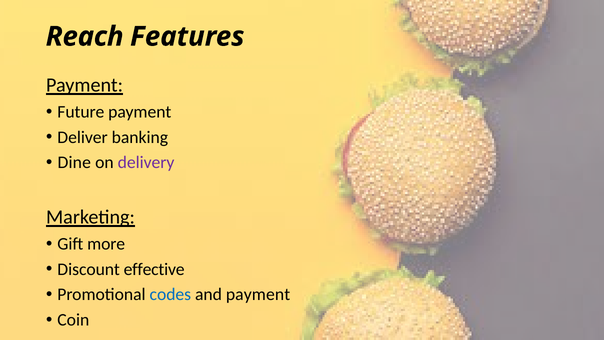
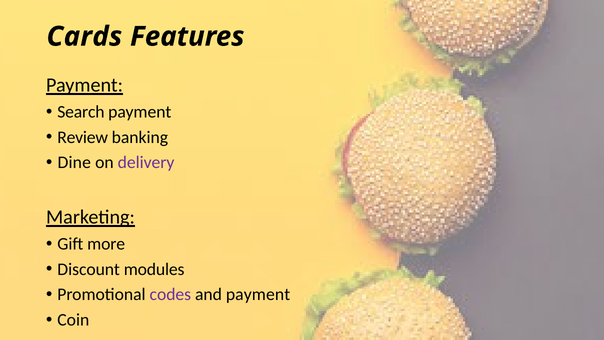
Reach: Reach -> Cards
Future: Future -> Search
Deliver: Deliver -> Review
effective: effective -> modules
codes colour: blue -> purple
